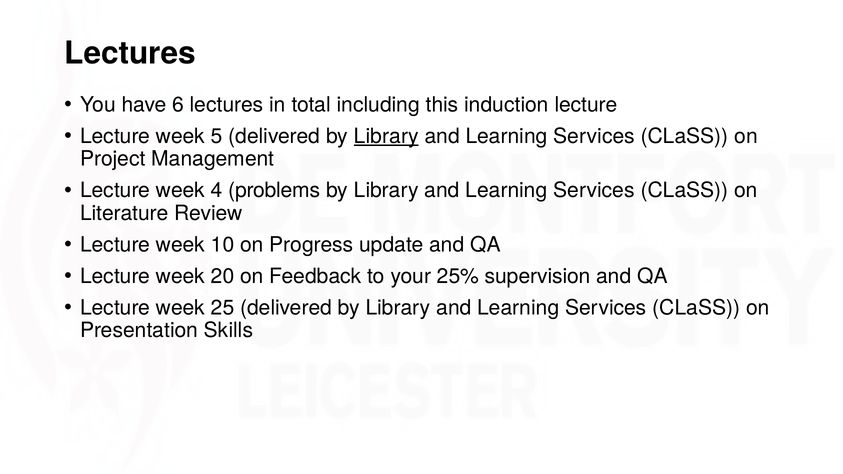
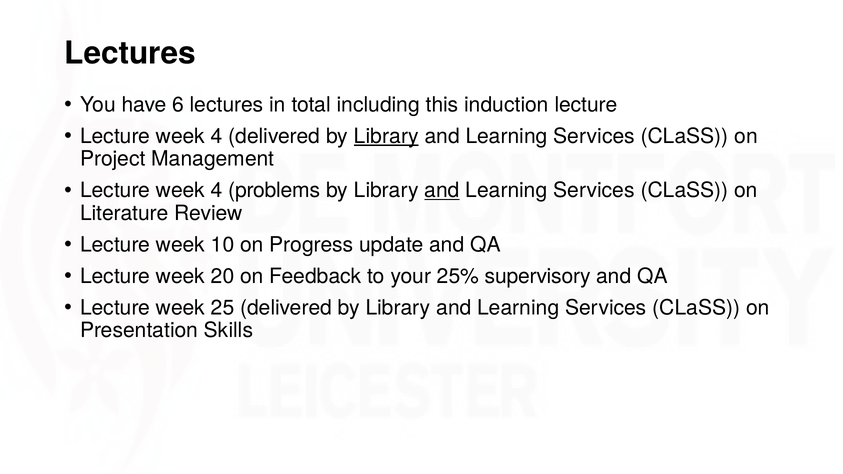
5 at (217, 136): 5 -> 4
and at (442, 191) underline: none -> present
supervision: supervision -> supervisory
